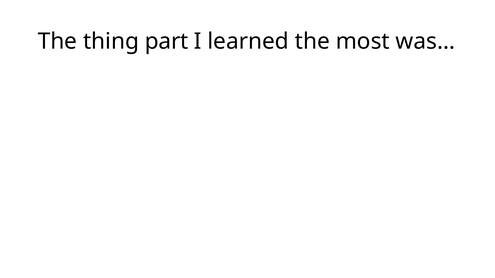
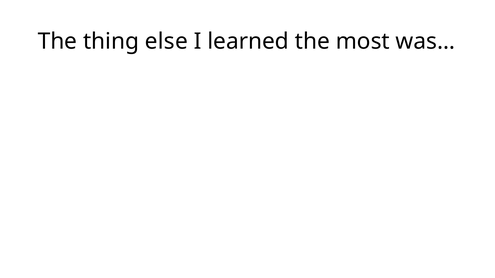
part: part -> else
